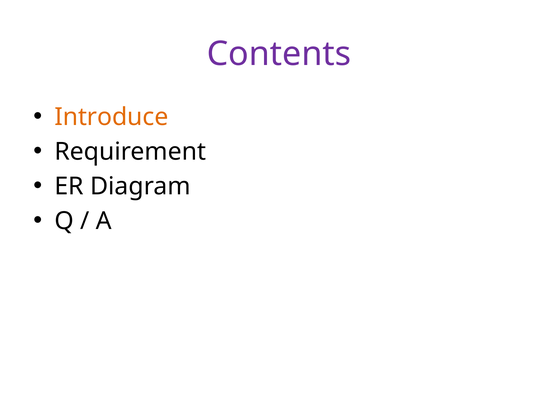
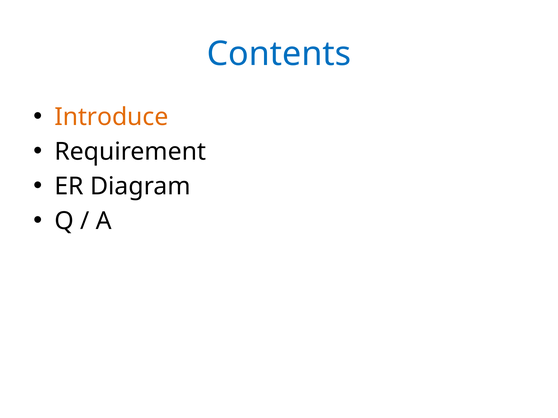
Contents colour: purple -> blue
